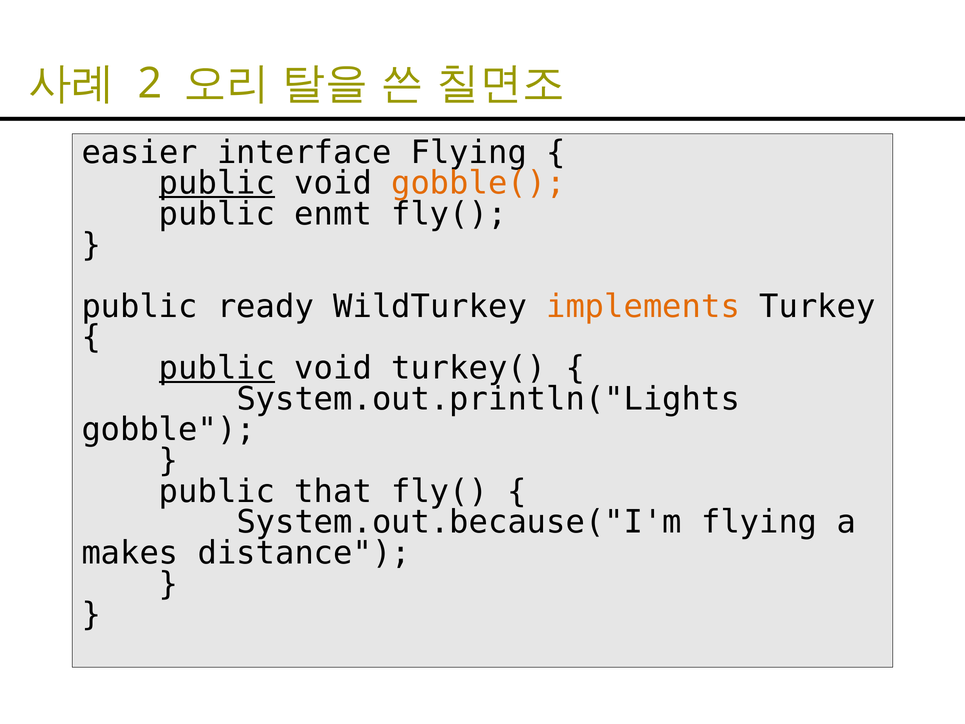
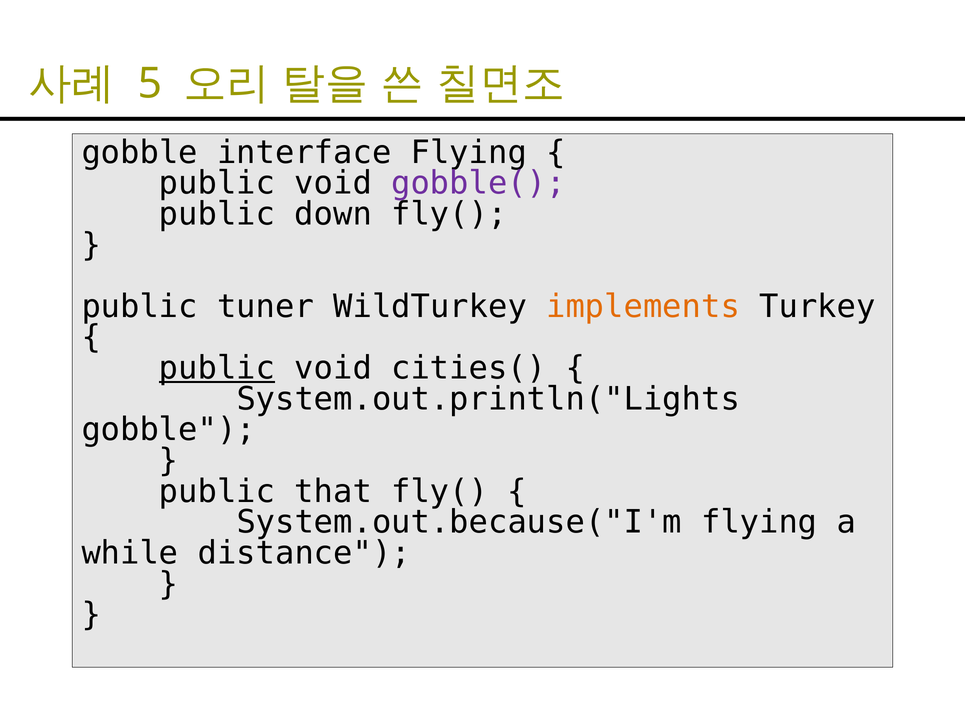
2: 2 -> 5
easier at (140, 152): easier -> gobble
public at (217, 183) underline: present -> none
gobble( colour: orange -> purple
enmt: enmt -> down
ready: ready -> tuner
turkey(: turkey( -> cities(
makes: makes -> while
